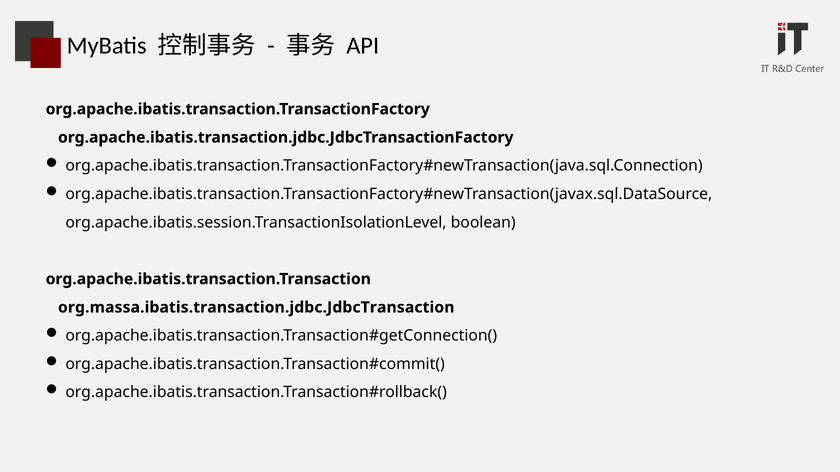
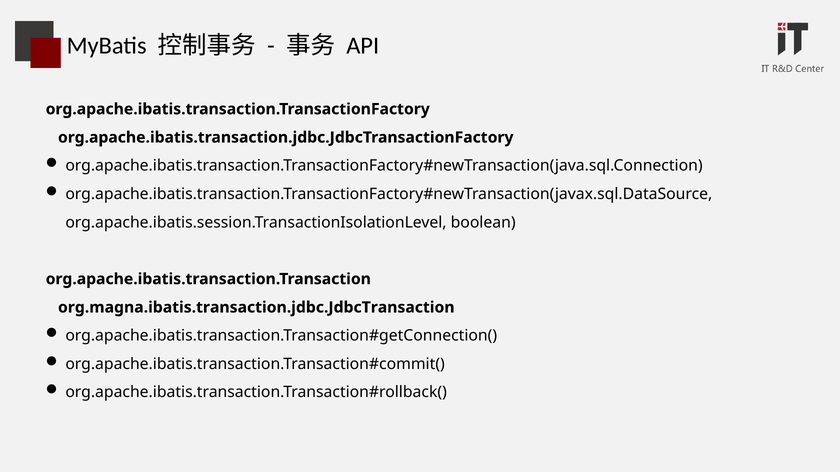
org.massa.ibatis.transaction.jdbc.JdbcTransaction: org.massa.ibatis.transaction.jdbc.JdbcTransaction -> org.magna.ibatis.transaction.jdbc.JdbcTransaction
